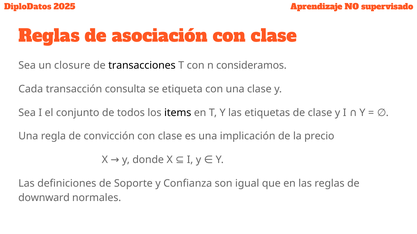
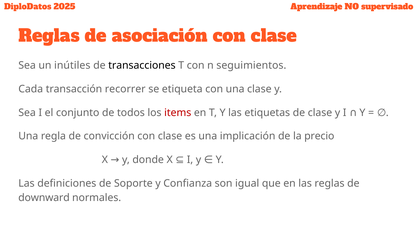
closure: closure -> inútiles
consideramos: consideramos -> seguimientos
consulta: consulta -> recorrer
items colour: black -> red
